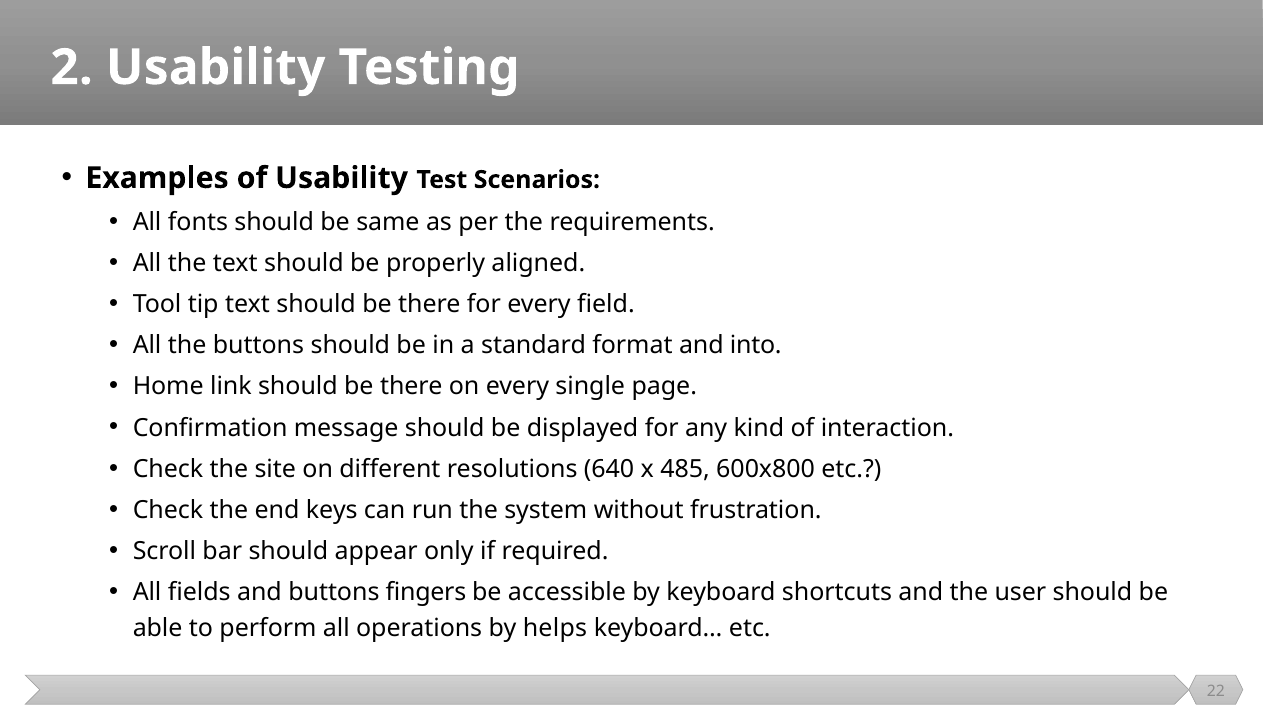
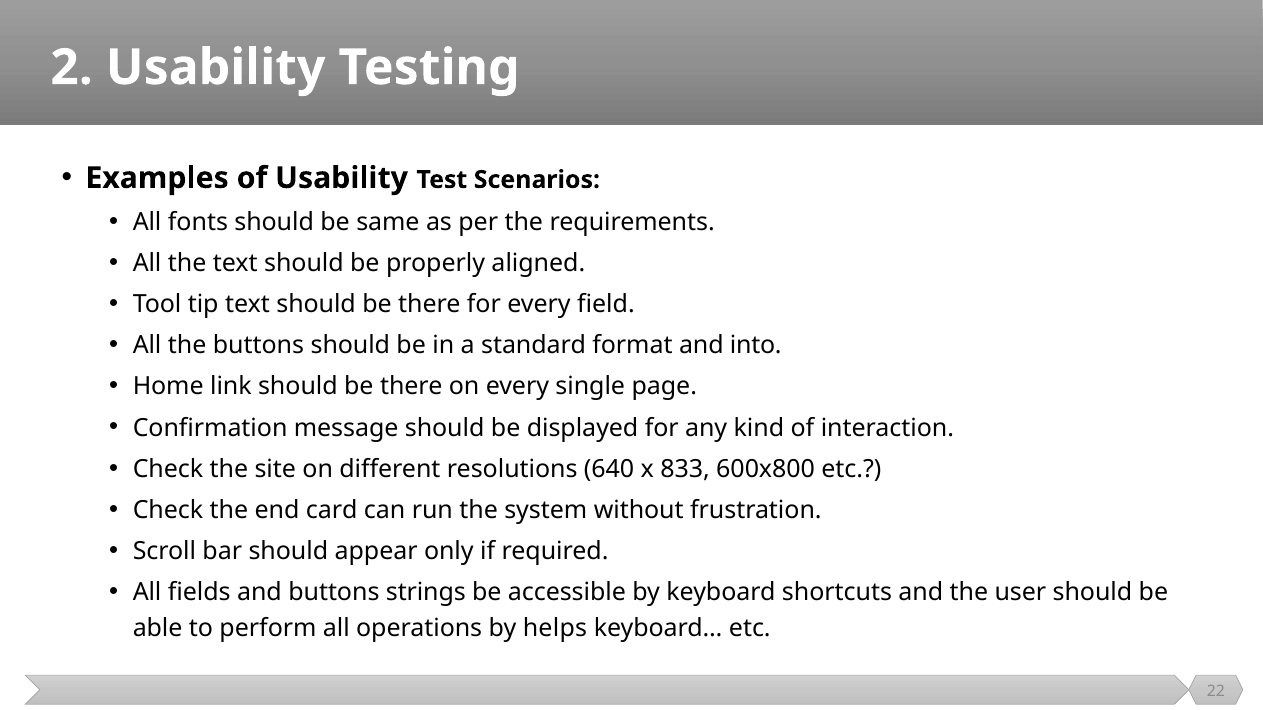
485: 485 -> 833
keys: keys -> card
fingers: fingers -> strings
